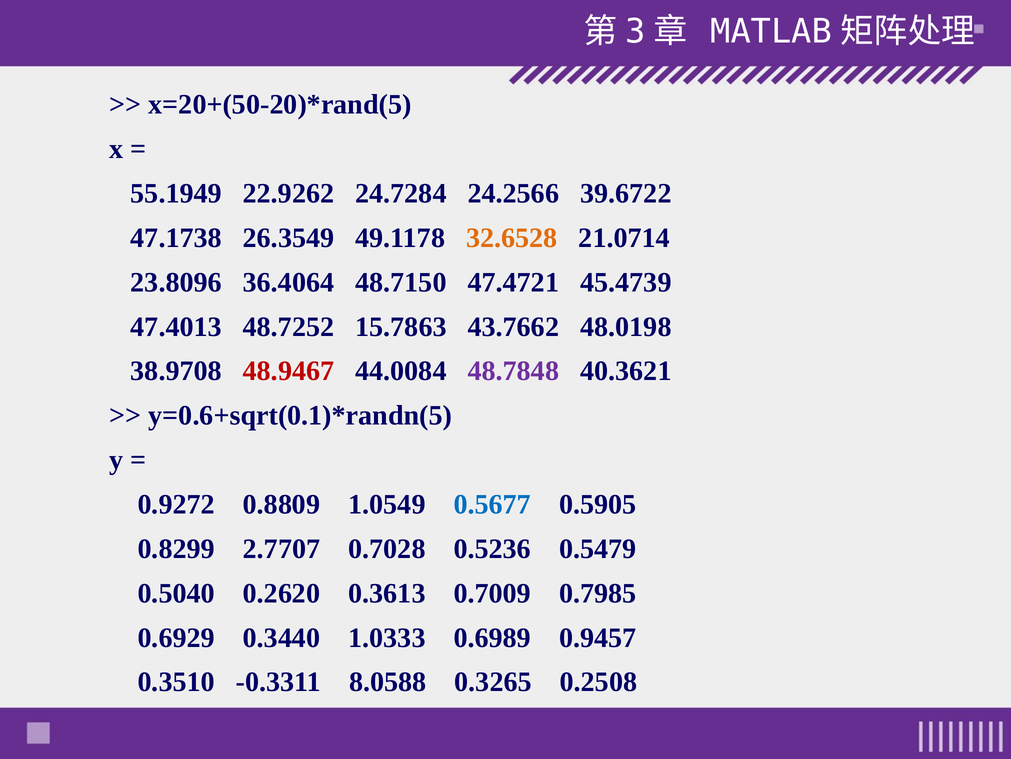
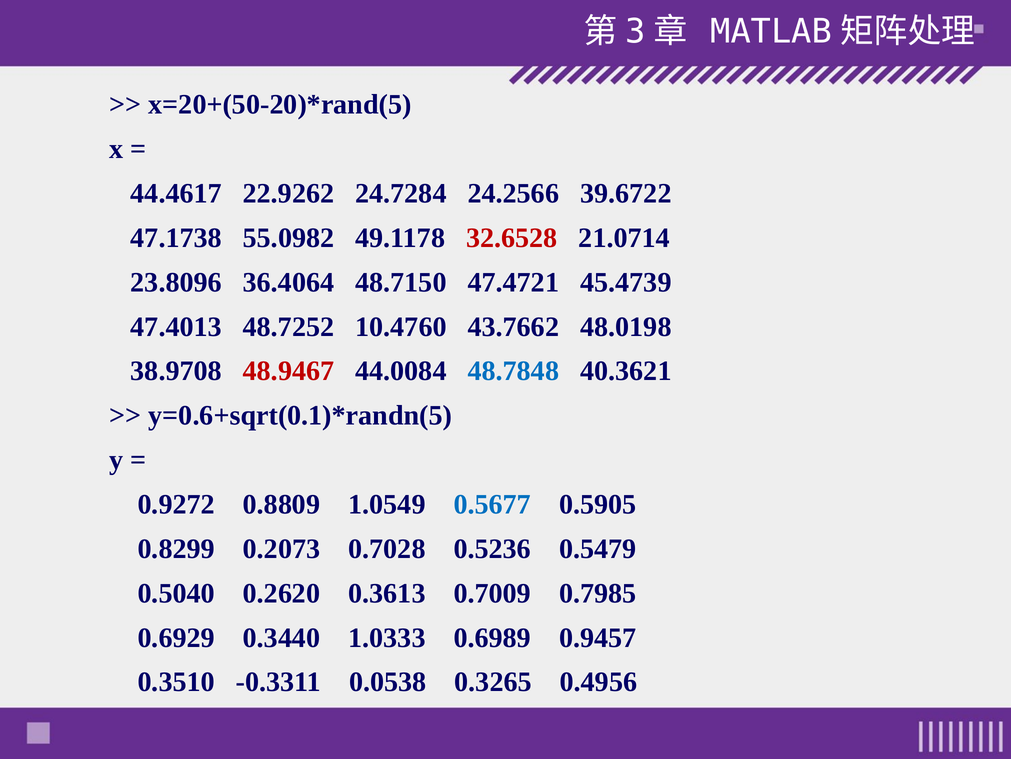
55.1949: 55.1949 -> 44.4617
26.3549: 26.3549 -> 55.0982
32.6528 colour: orange -> red
15.7863: 15.7863 -> 10.4760
48.7848 colour: purple -> blue
2.7707: 2.7707 -> 0.2073
8.0588: 8.0588 -> 0.0538
0.2508: 0.2508 -> 0.4956
